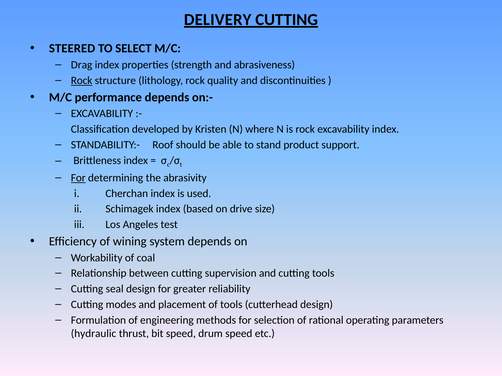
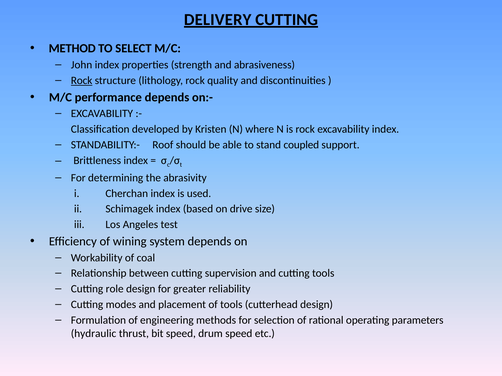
STEERED: STEERED -> METHOD
Drag: Drag -> John
product: product -> coupled
For at (78, 178) underline: present -> none
seal: seal -> role
